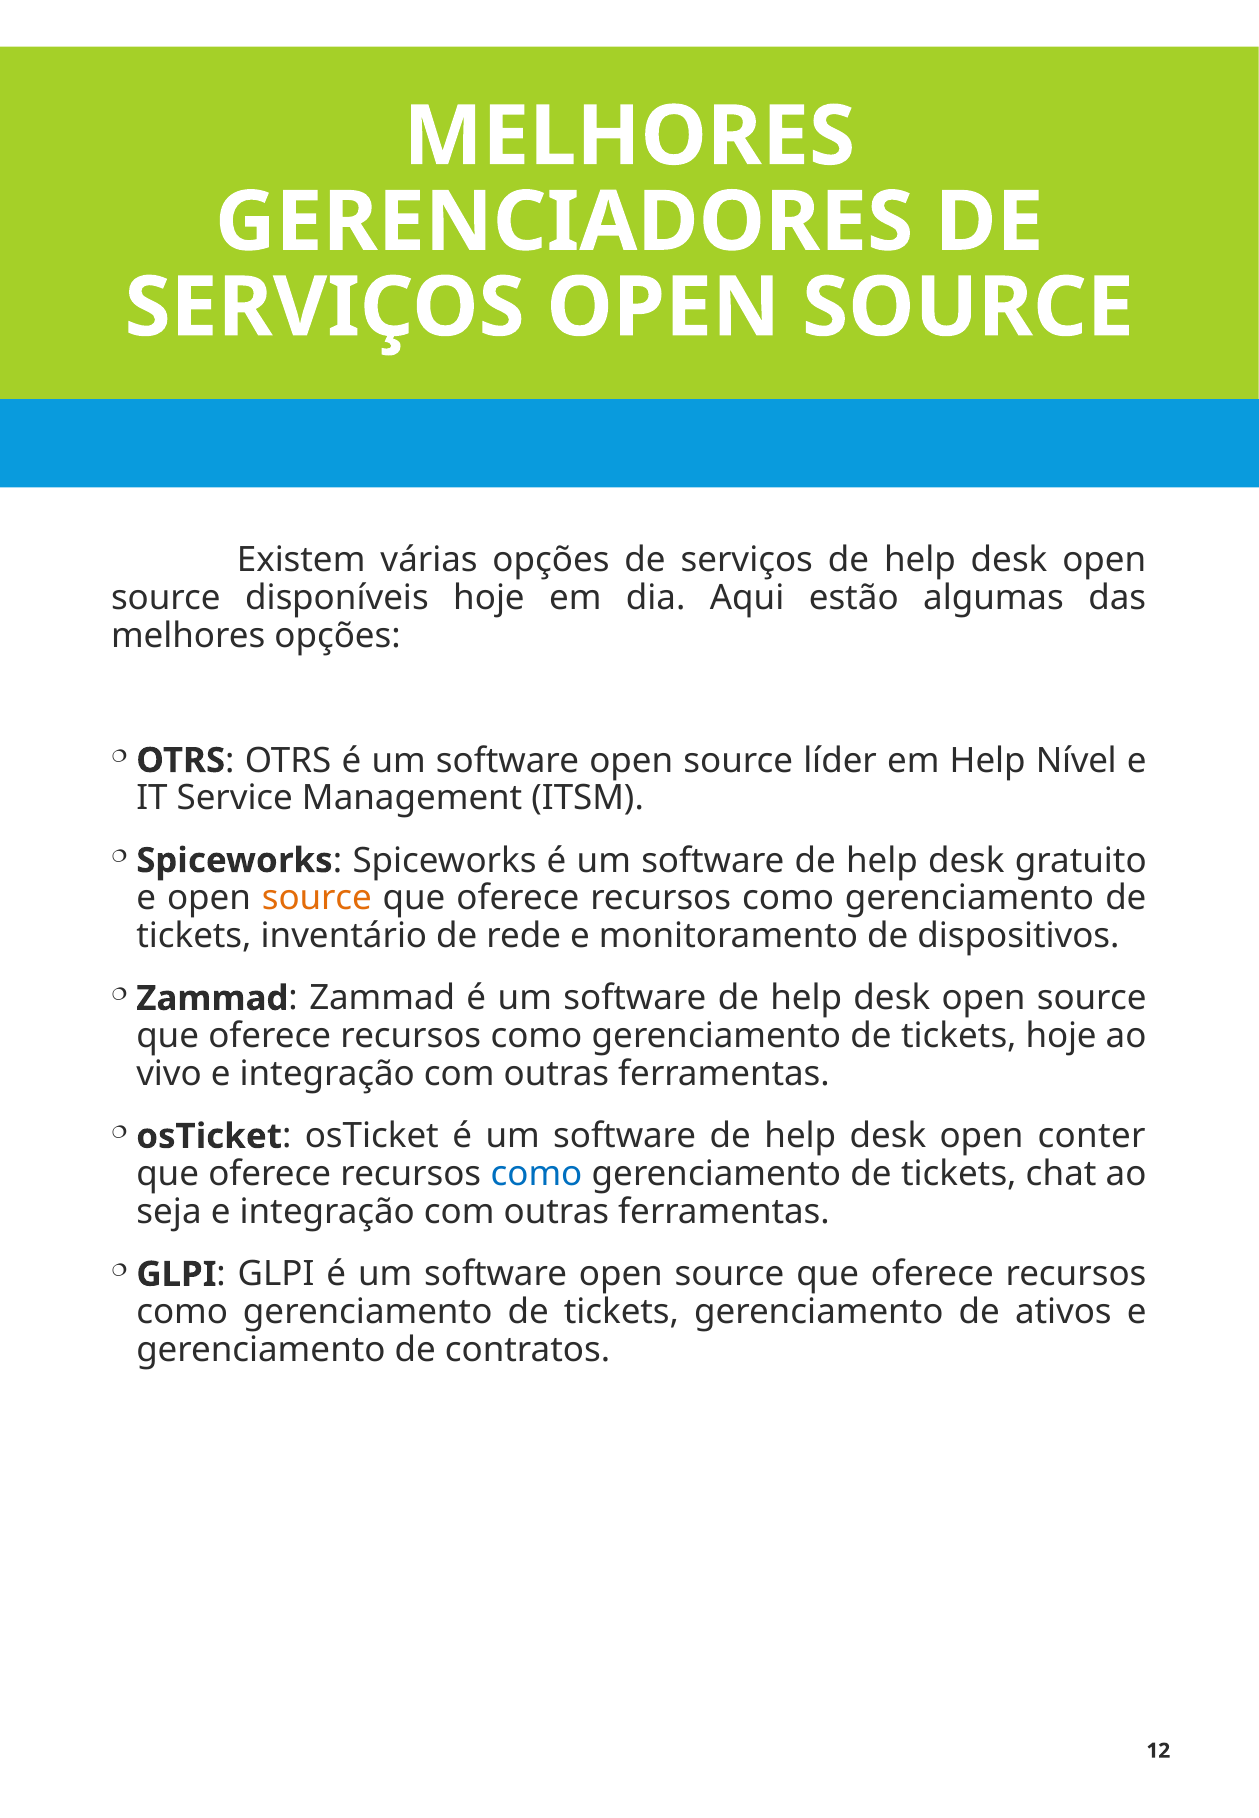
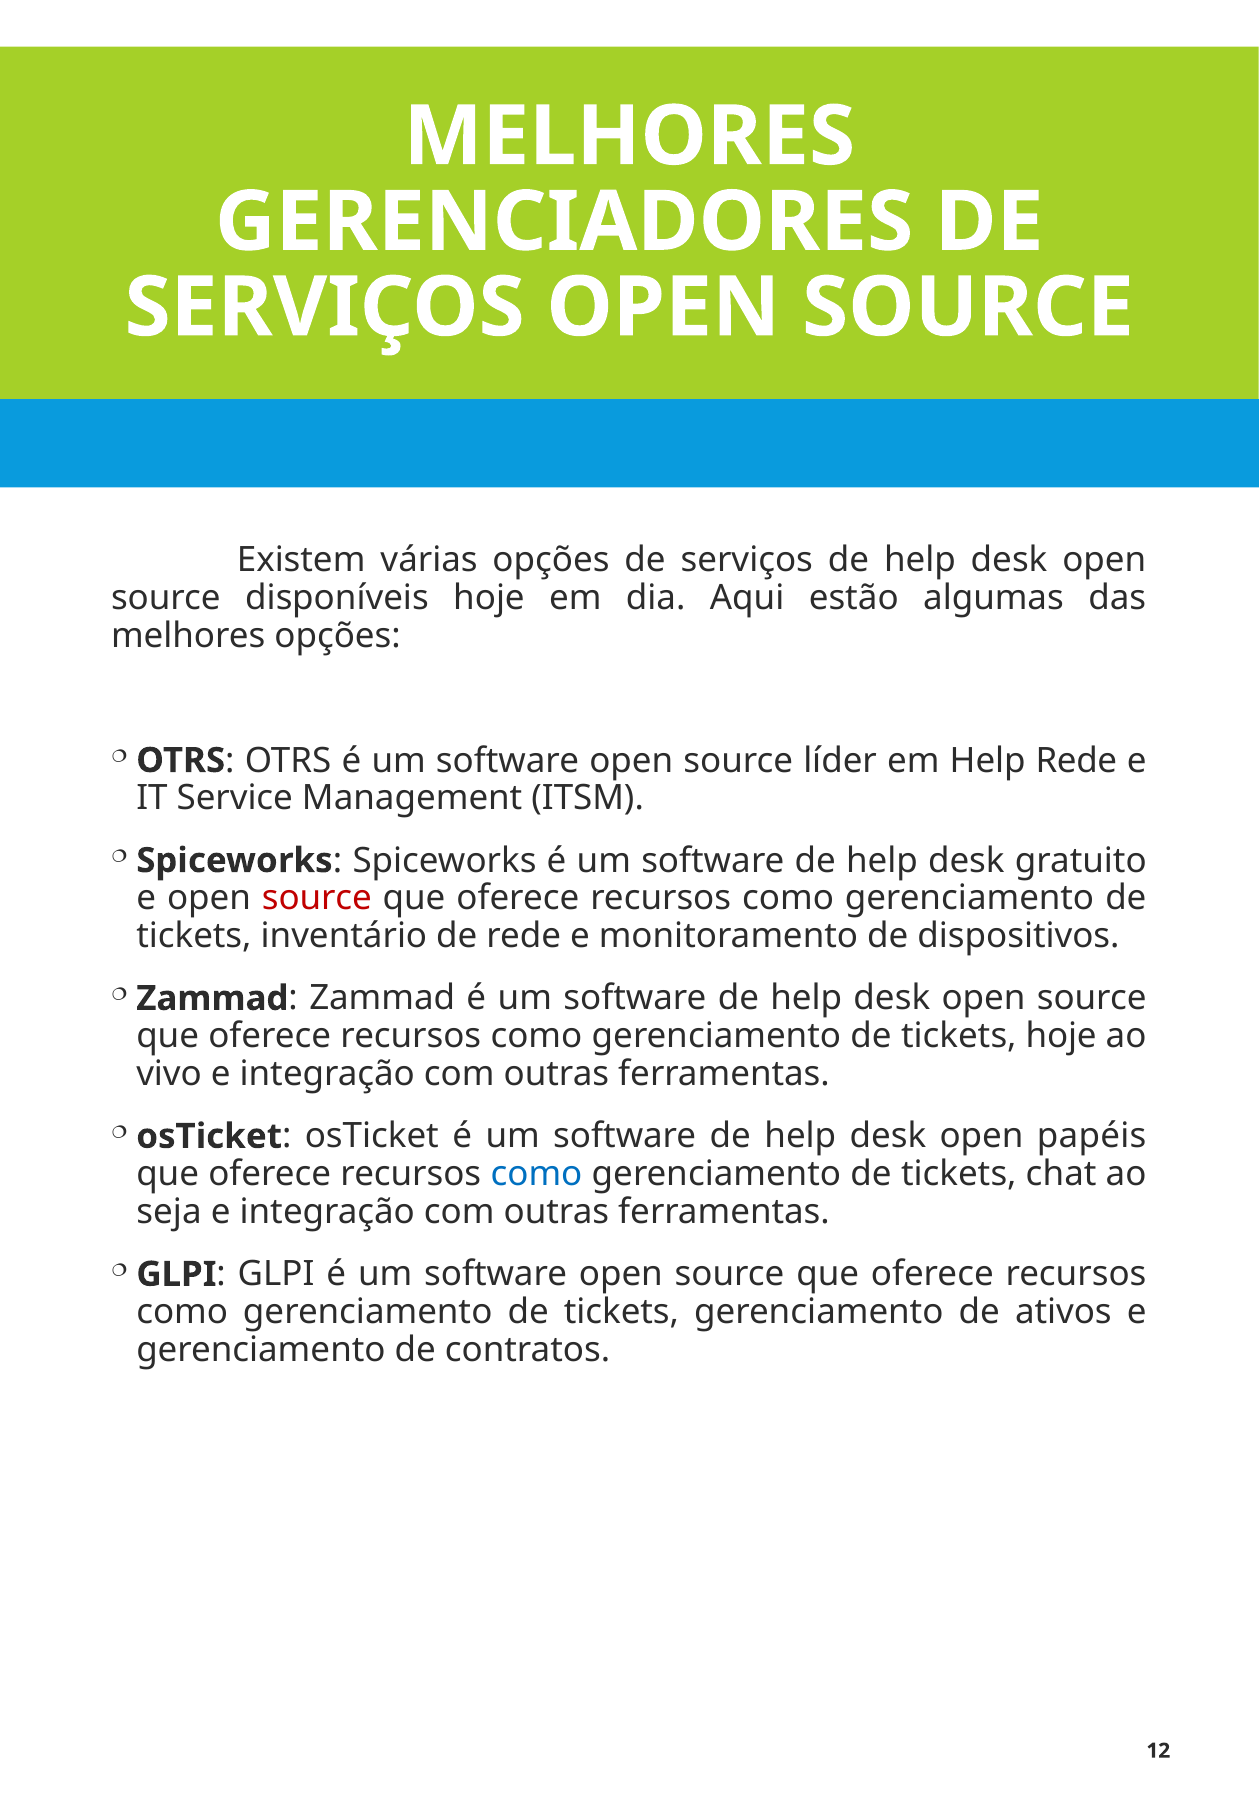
Help Nível: Nível -> Rede
source at (317, 899) colour: orange -> red
conter: conter -> papéis
